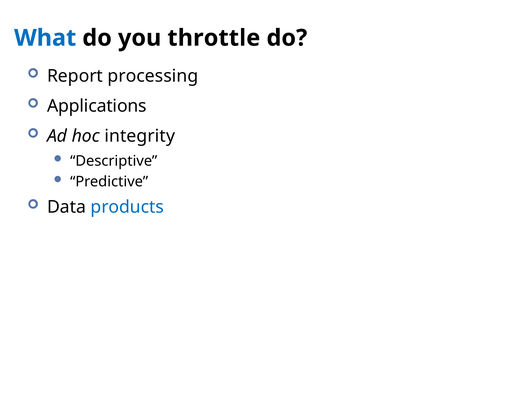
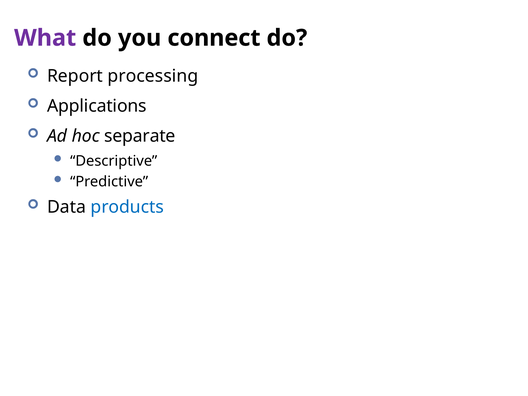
What colour: blue -> purple
throttle: throttle -> connect
integrity: integrity -> separate
